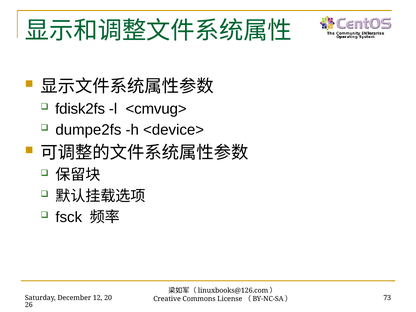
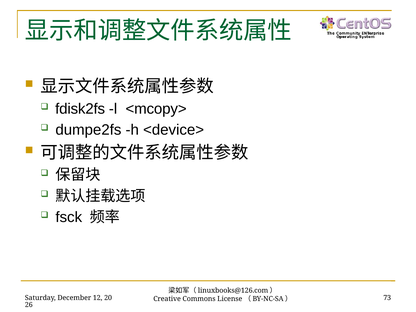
<cmvug>: <cmvug> -> <mcopy>
